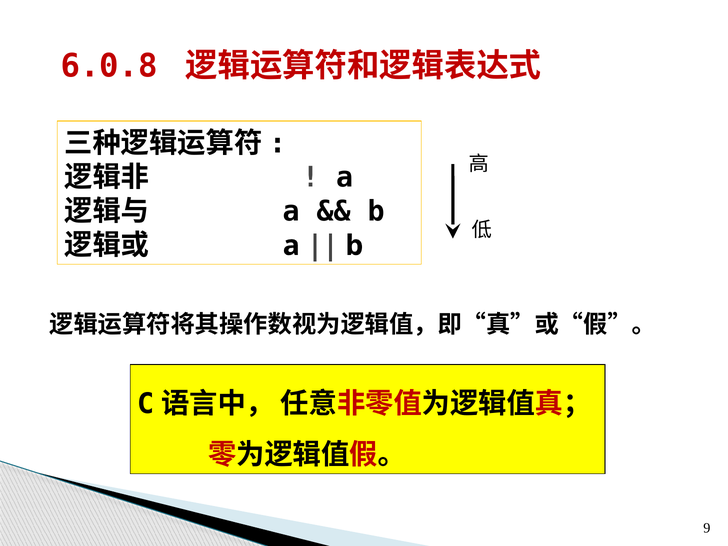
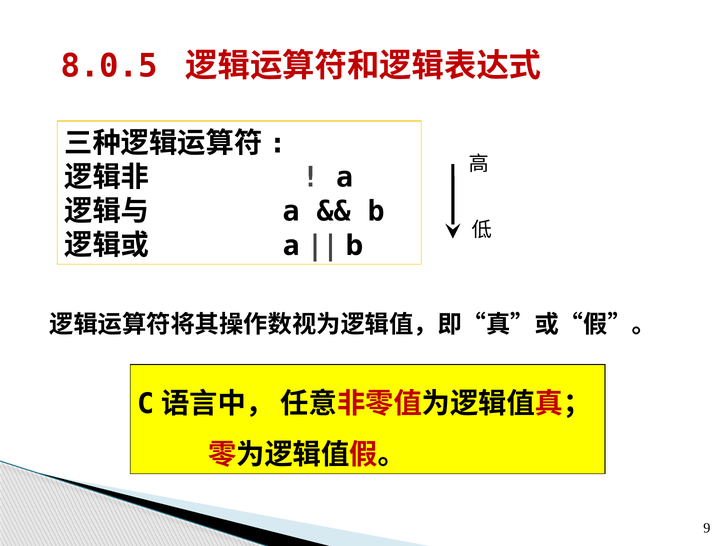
6.0.8: 6.0.8 -> 8.0.5
